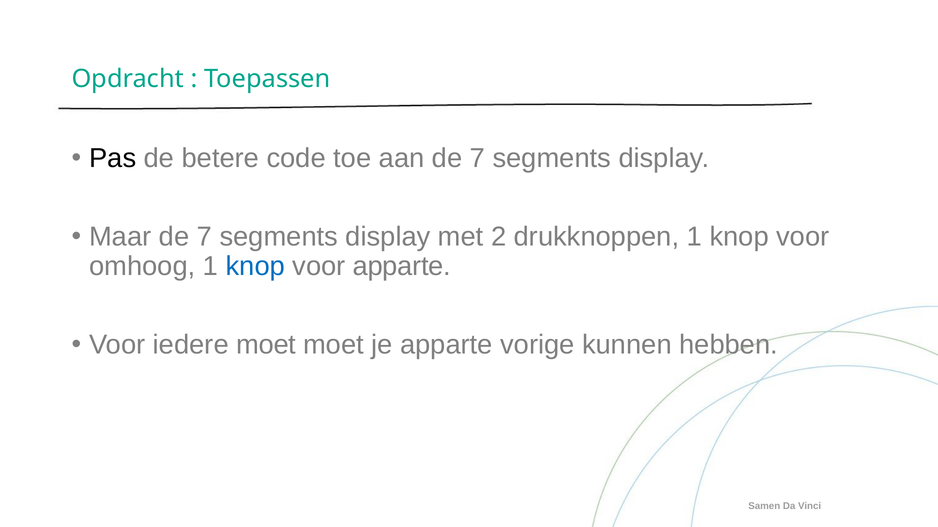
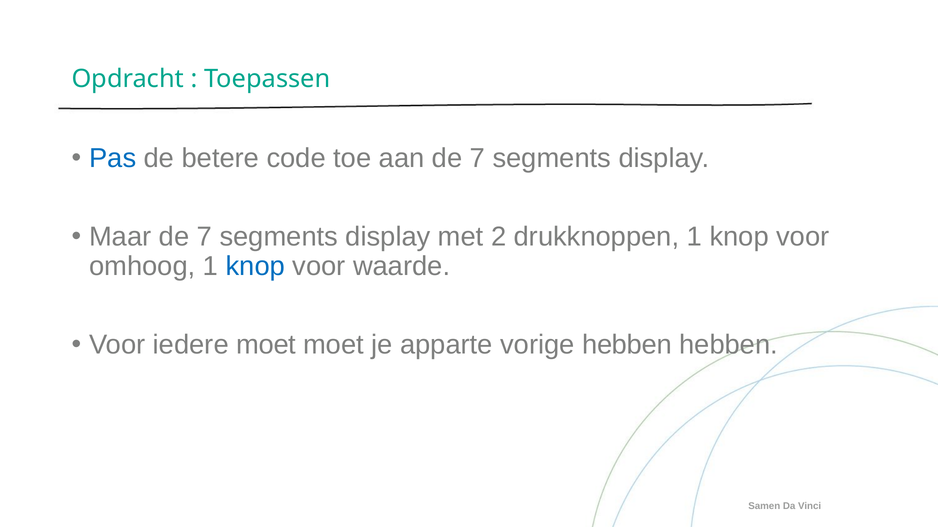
Pas colour: black -> blue
voor apparte: apparte -> waarde
vorige kunnen: kunnen -> hebben
